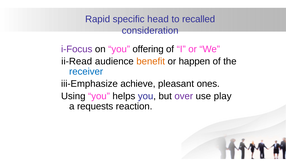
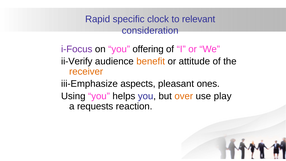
head: head -> clock
recalled: recalled -> relevant
ii-Read: ii-Read -> ii-Verify
happen: happen -> attitude
receiver colour: blue -> orange
achieve: achieve -> aspects
over colour: purple -> orange
